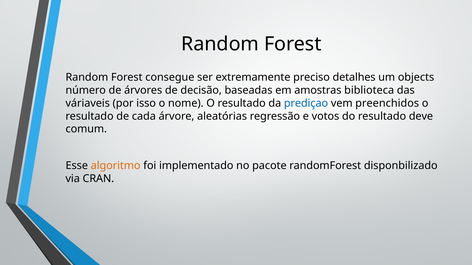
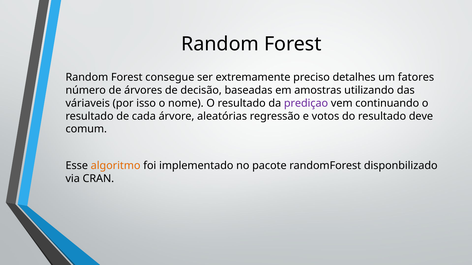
objects: objects -> fatores
biblioteca: biblioteca -> utilizando
prediçao colour: blue -> purple
preenchidos: preenchidos -> continuando
